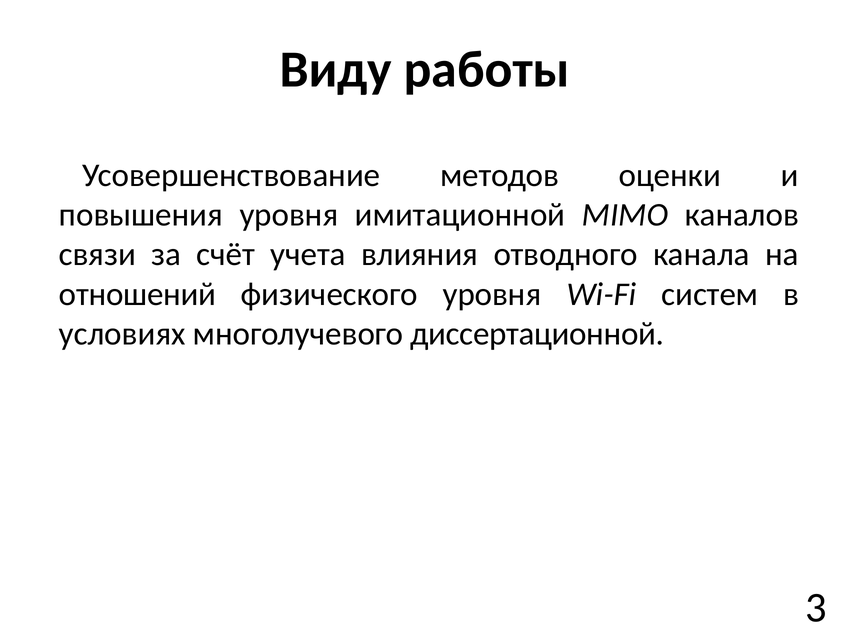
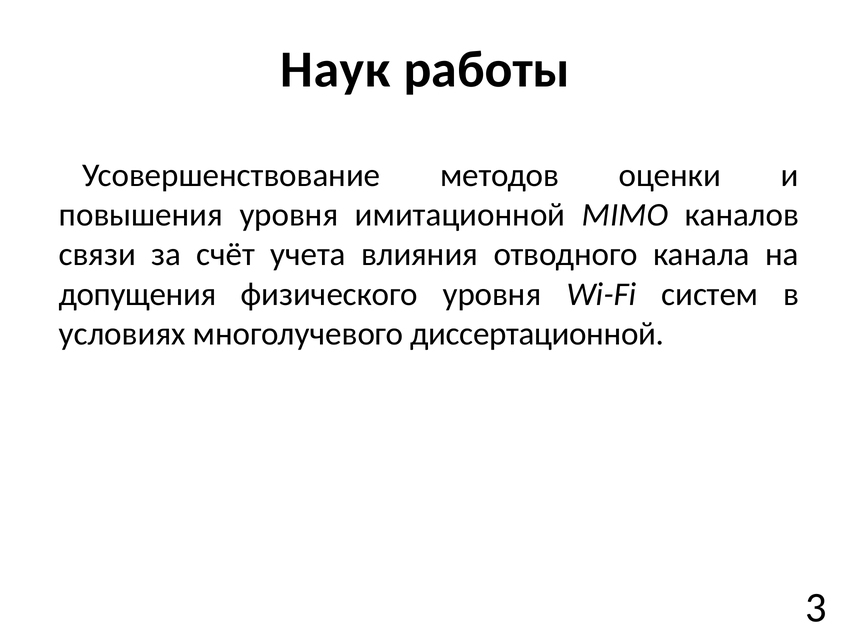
Виду: Виду -> Наук
отношений: отношений -> допущения
